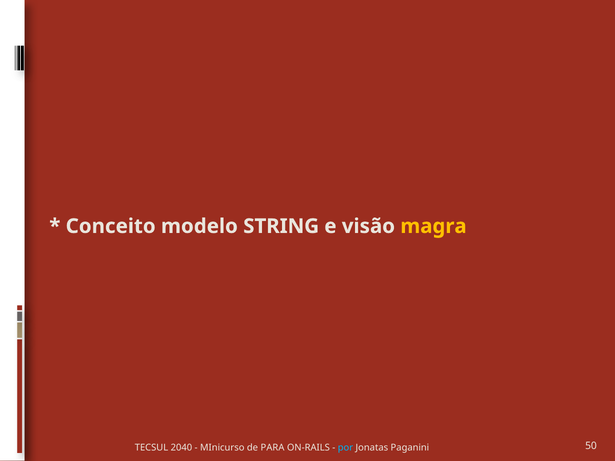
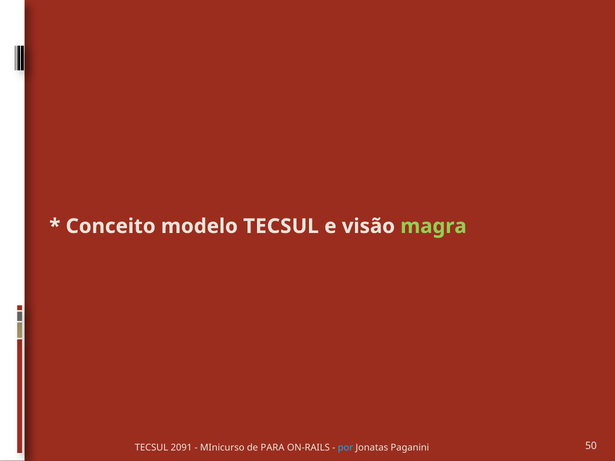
modelo STRING: STRING -> TECSUL
magra colour: yellow -> light green
2040: 2040 -> 2091
